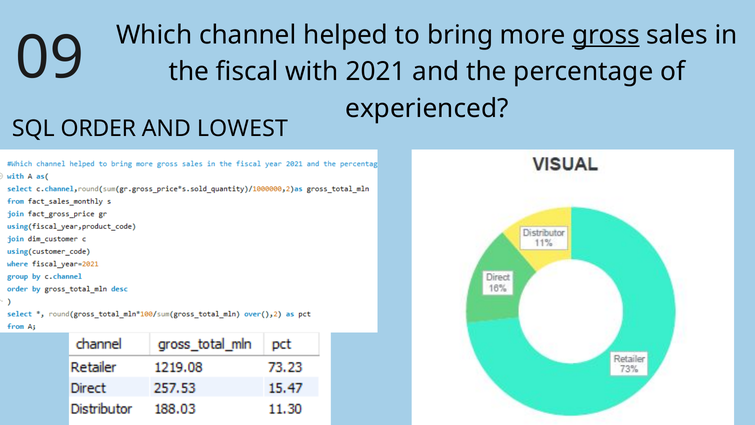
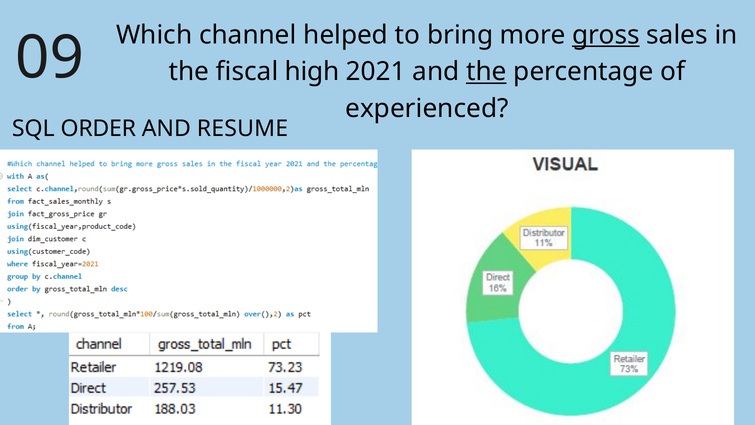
with: with -> high
the at (486, 72) underline: none -> present
LOWEST: LOWEST -> RESUME
